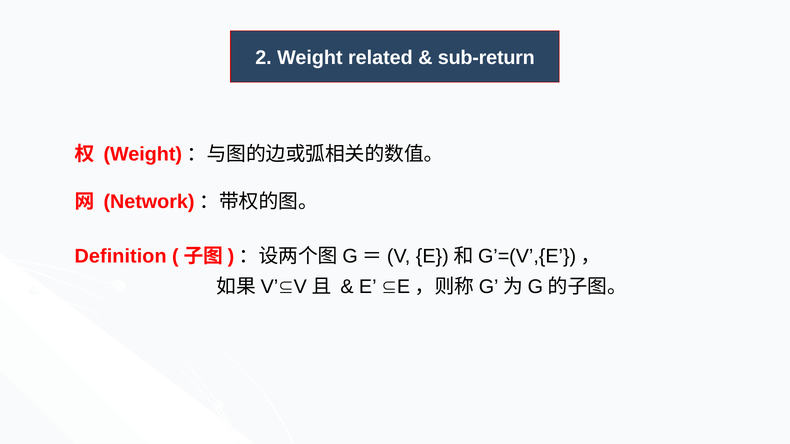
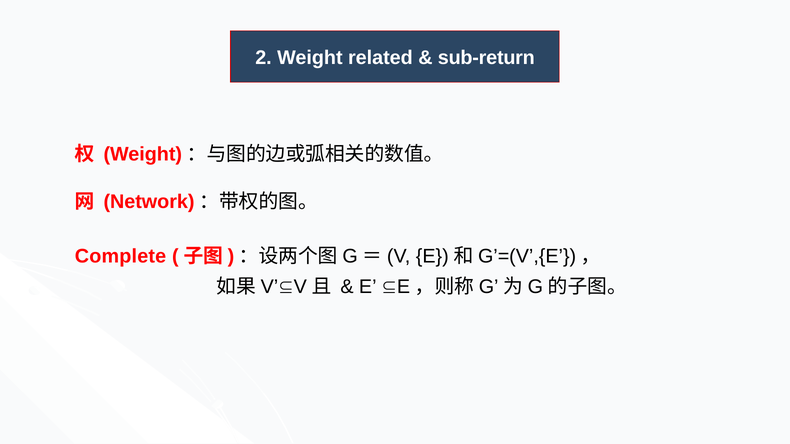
Definition: Definition -> Complete
